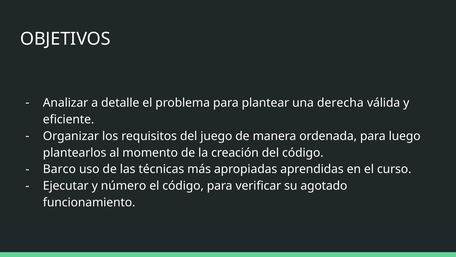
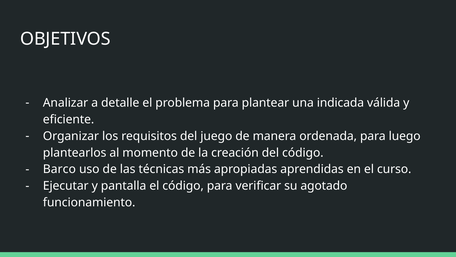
derecha: derecha -> indicada
número: número -> pantalla
